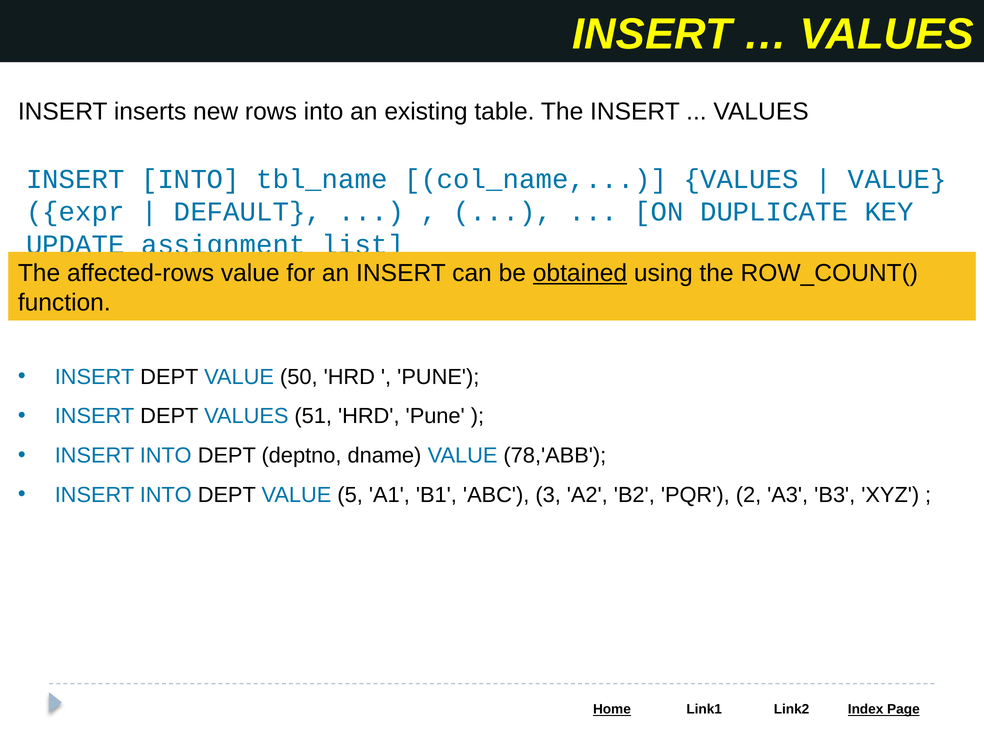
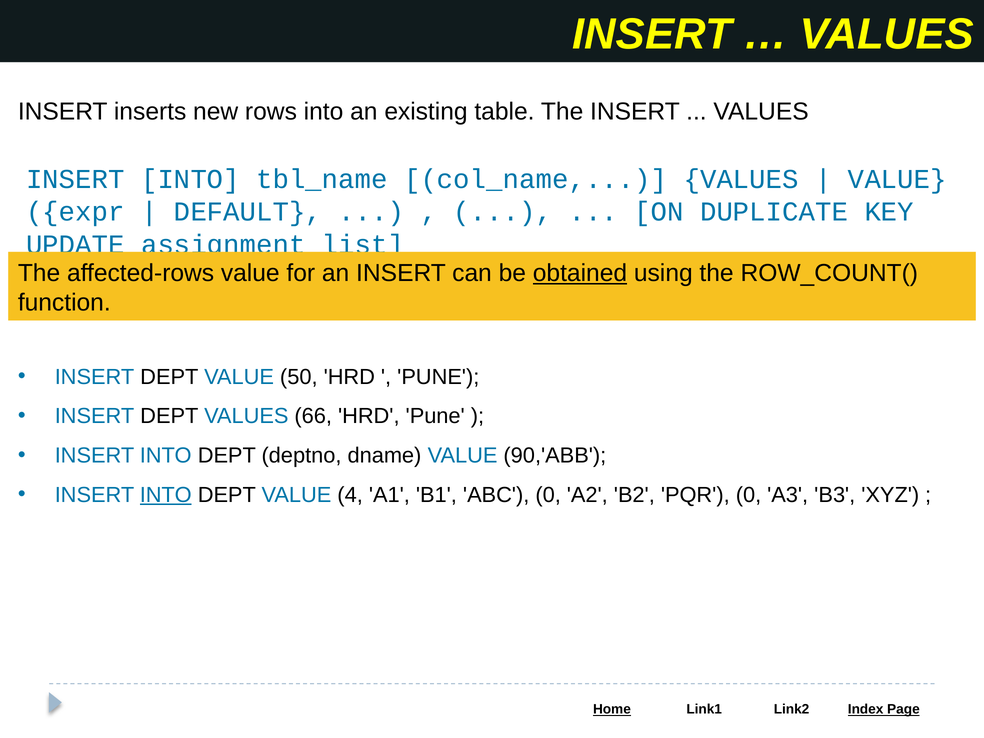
51: 51 -> 66
78,'ABB: 78,'ABB -> 90,'ABB
INTO at (166, 495) underline: none -> present
5: 5 -> 4
ABC 3: 3 -> 0
PQR 2: 2 -> 0
